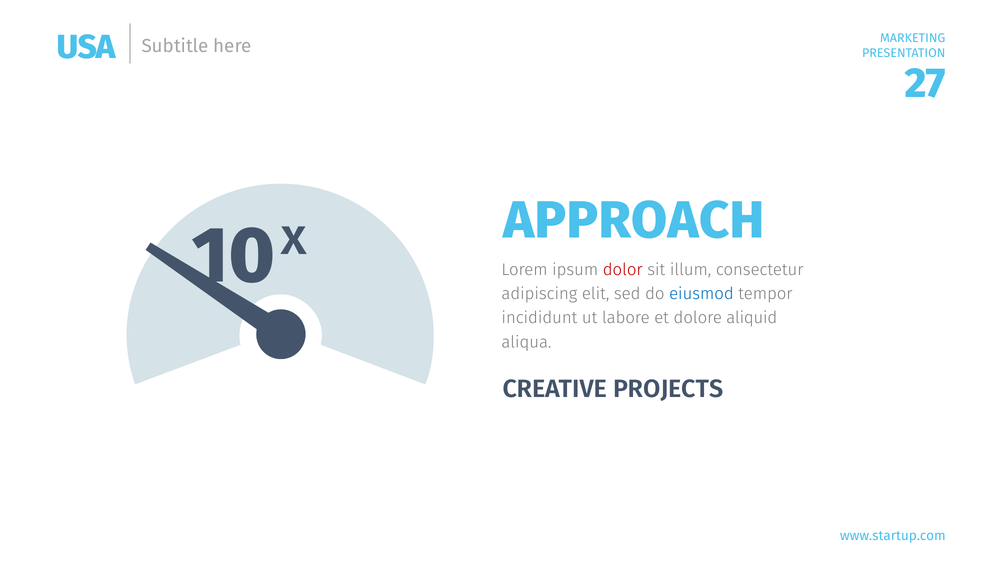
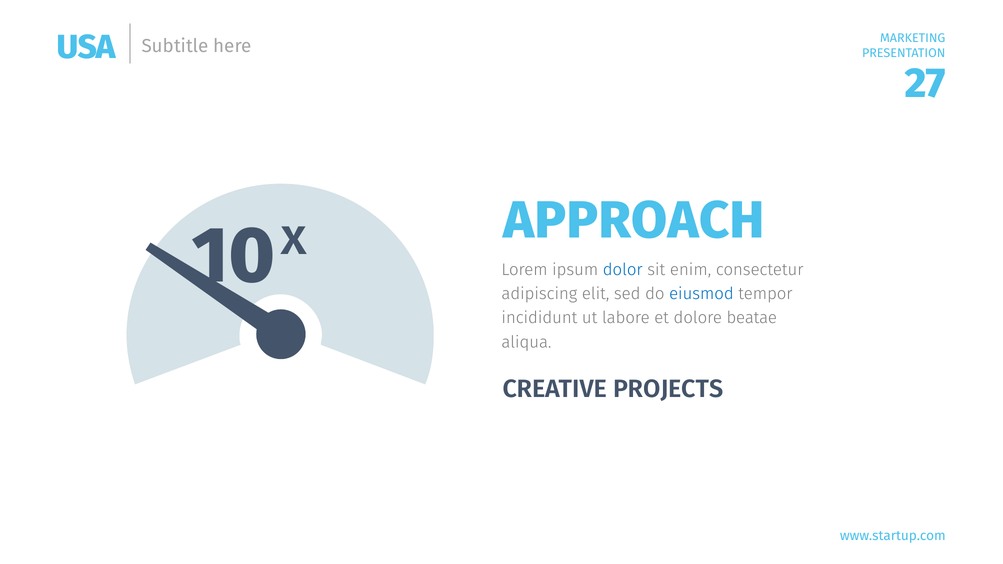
dolor colour: red -> blue
illum: illum -> enim
aliquid: aliquid -> beatae
